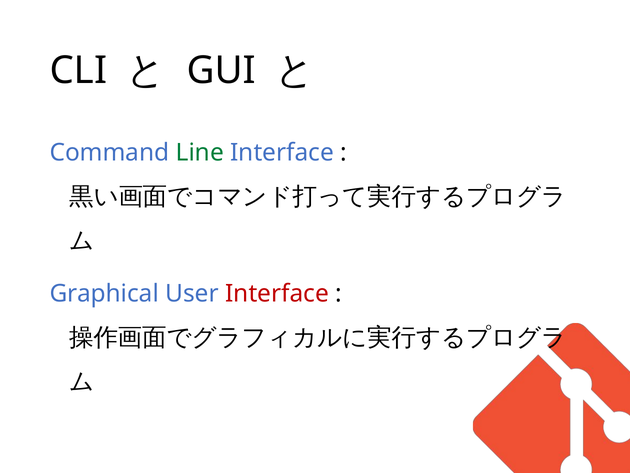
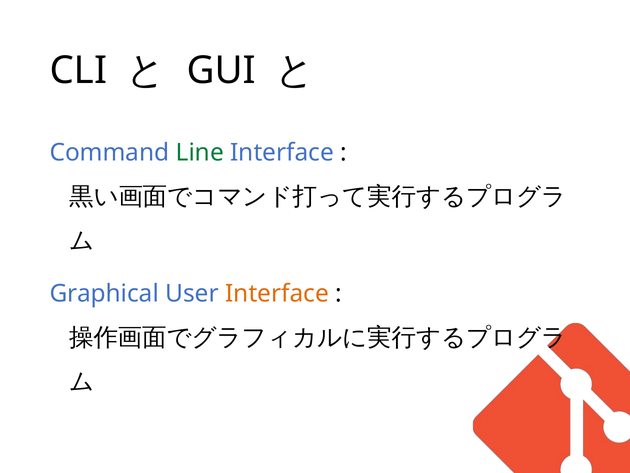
Interface at (277, 293) colour: red -> orange
